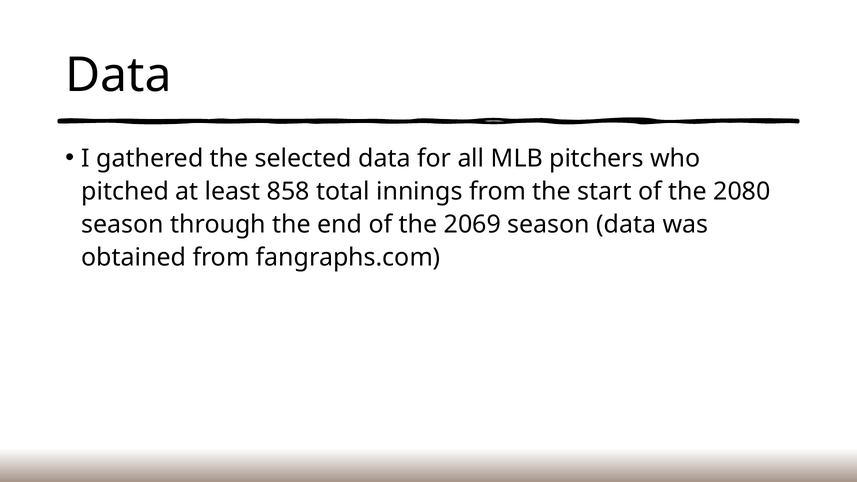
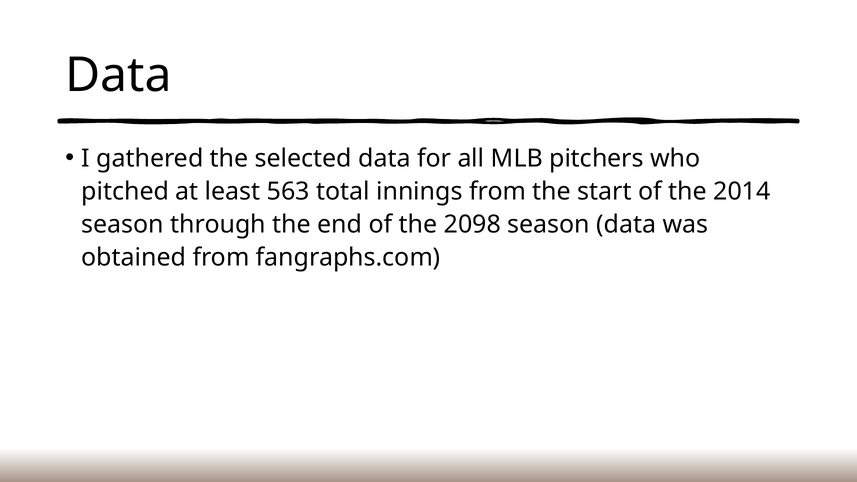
858: 858 -> 563
2080: 2080 -> 2014
2069: 2069 -> 2098
